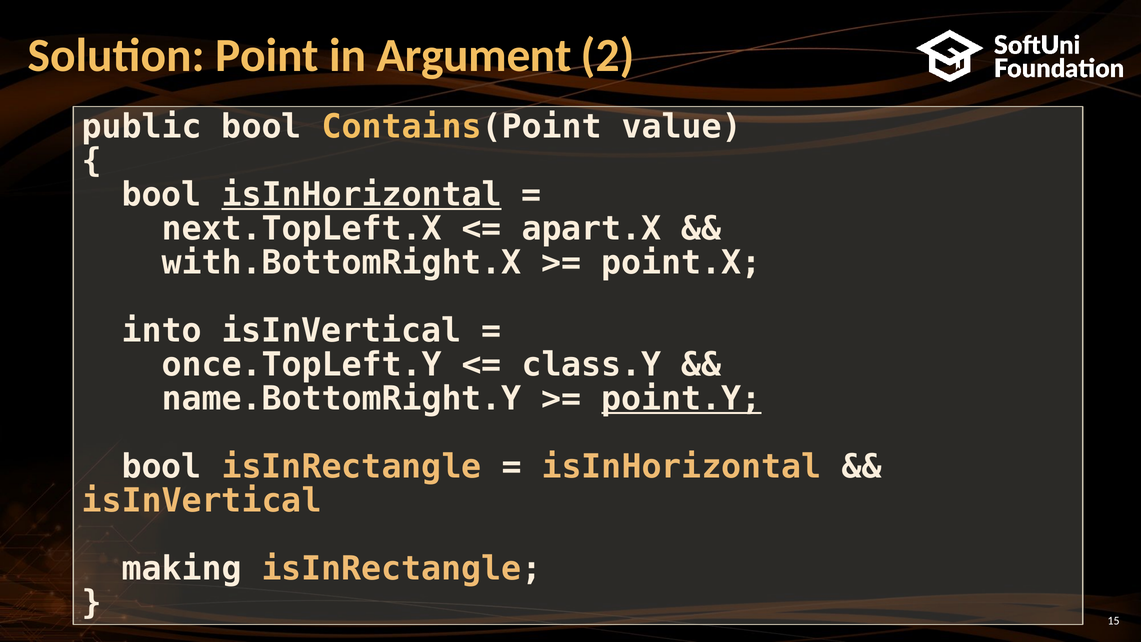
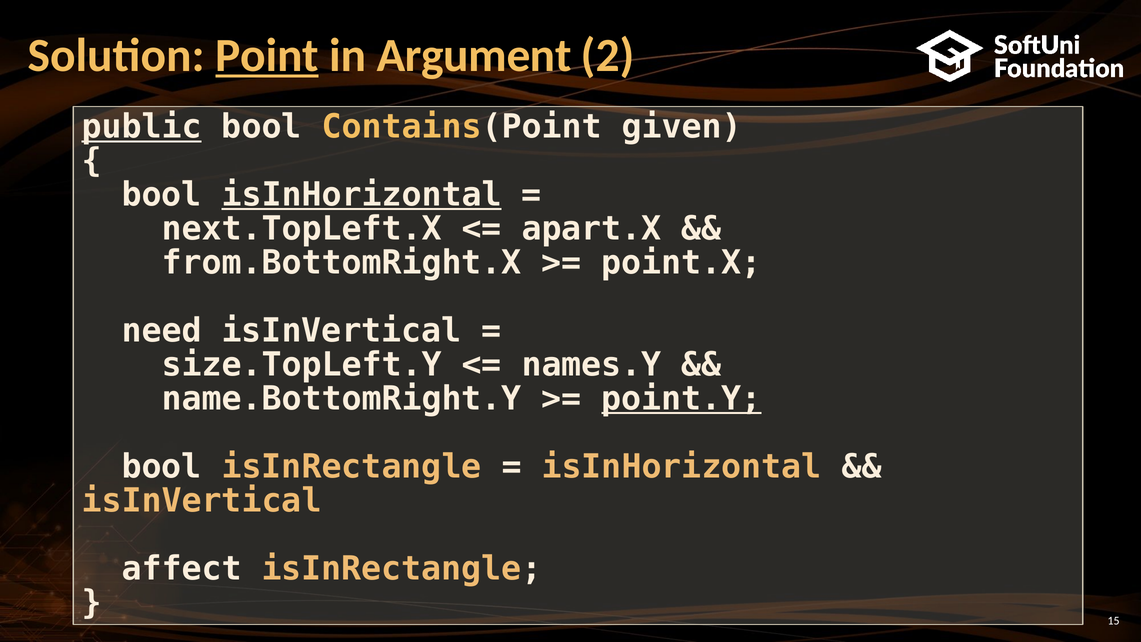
Point underline: none -> present
public underline: none -> present
value: value -> given
with.BottomRight.X: with.BottomRight.X -> from.BottomRight.X
into: into -> need
once.TopLeft.Y: once.TopLeft.Y -> size.TopLeft.Y
class.Y: class.Y -> names.Y
making: making -> affect
